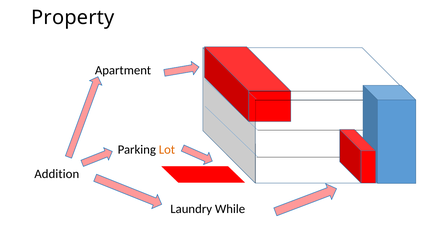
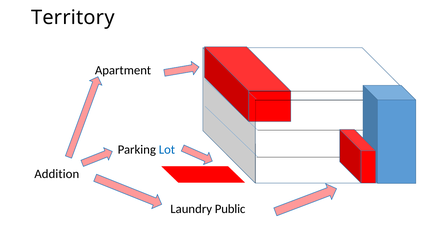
Property: Property -> Territory
Lot colour: orange -> blue
While: While -> Public
